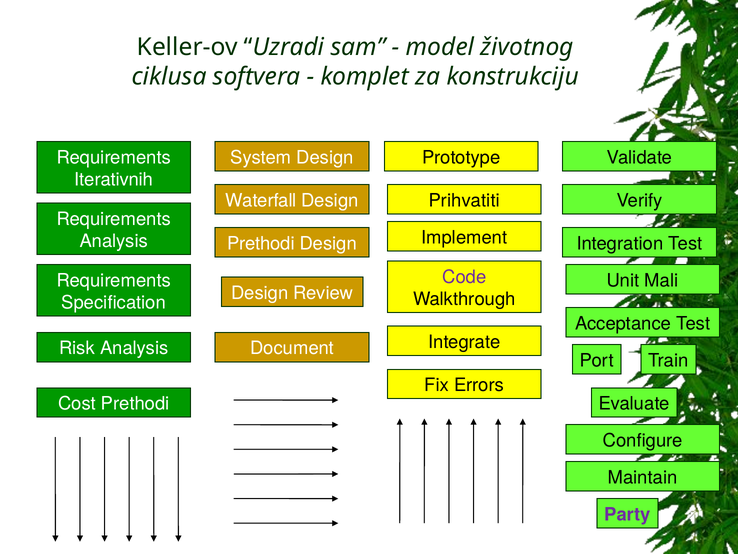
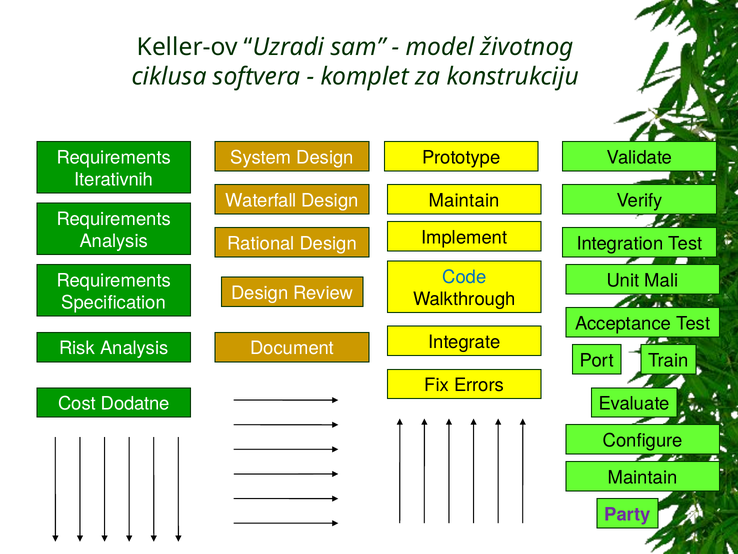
Prihvatiti at (464, 200): Prihvatiti -> Maintain
Prethodi at (261, 244): Prethodi -> Rational
Code colour: purple -> blue
Cost Prethodi: Prethodi -> Dodatne
